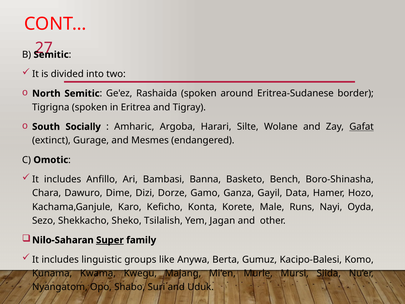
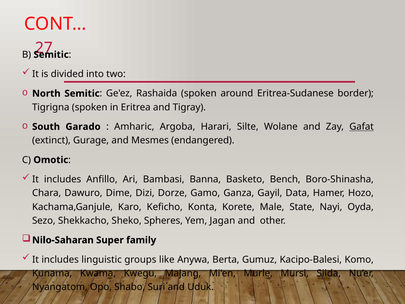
Socially: Socially -> Garado
Runs: Runs -> State
Tsilalish: Tsilalish -> Spheres
Super underline: present -> none
